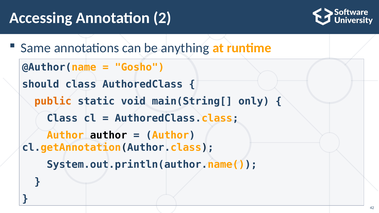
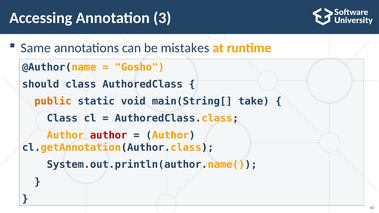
2: 2 -> 3
anything: anything -> mistakes
only: only -> take
author at (109, 135) colour: black -> red
